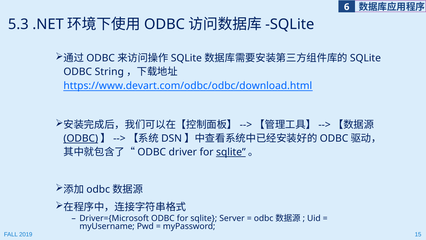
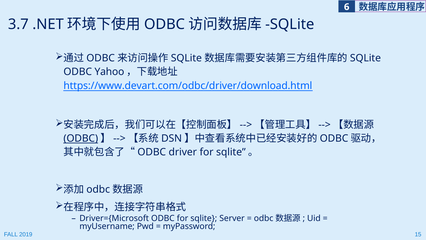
5.3: 5.3 -> 3.7
String: String -> Yahoo
https://www.devart.com/odbc/odbc/download.html: https://www.devart.com/odbc/odbc/download.html -> https://www.devart.com/odbc/driver/download.html
sqlite at (231, 152) underline: present -> none
